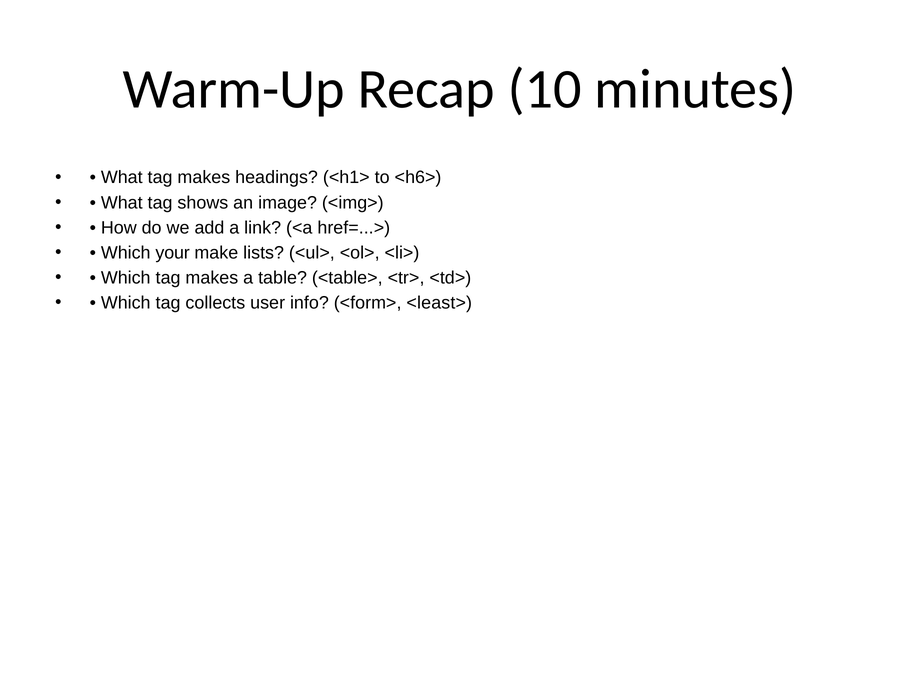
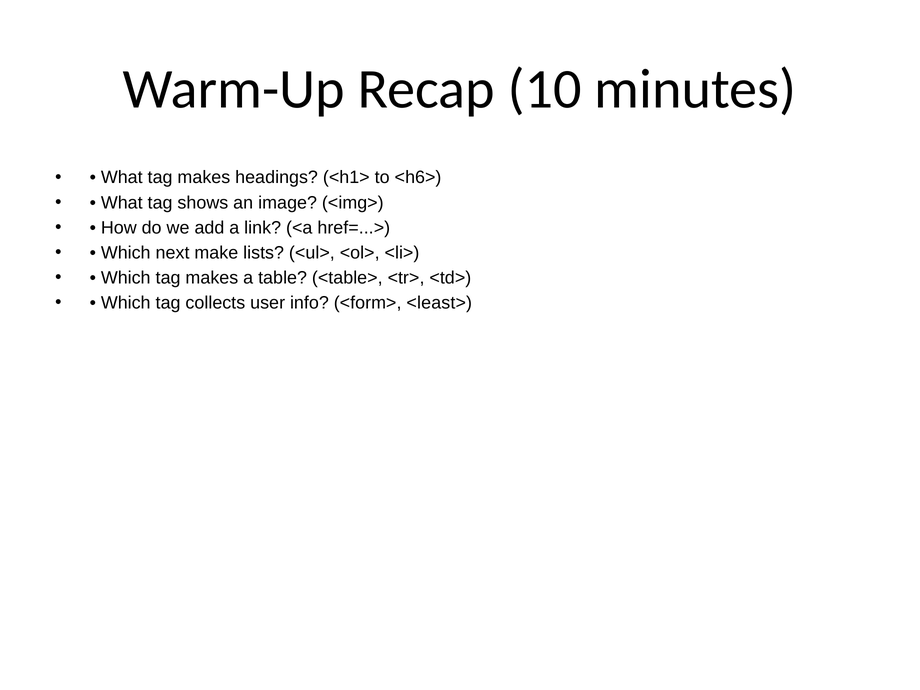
your: your -> next
